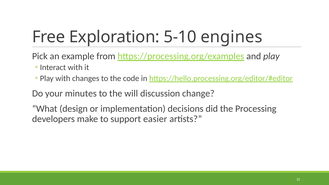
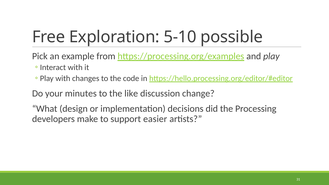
engines: engines -> possible
will: will -> like
